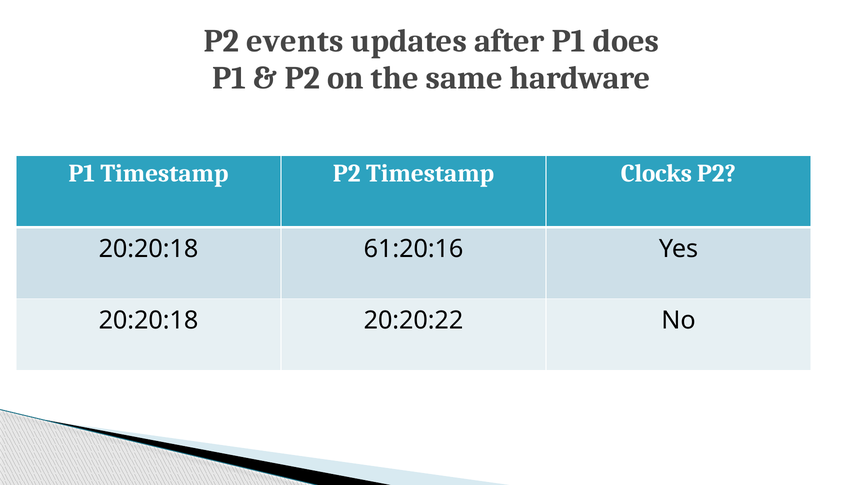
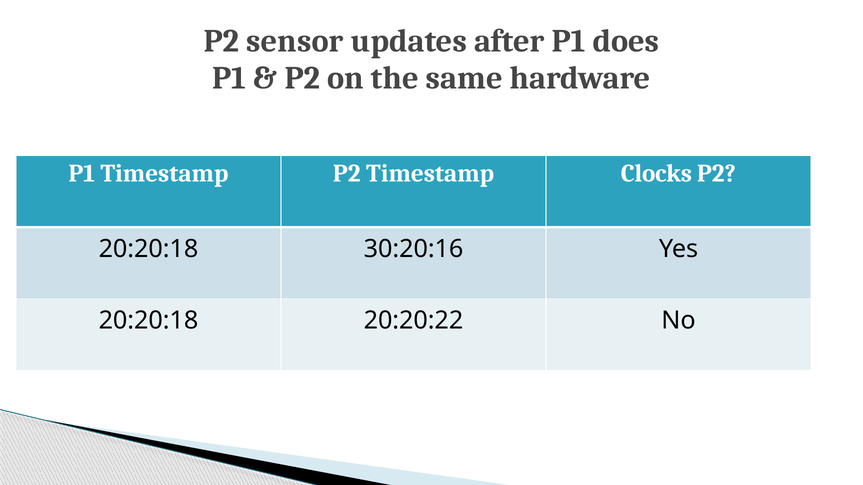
events: events -> sensor
61:20:16: 61:20:16 -> 30:20:16
